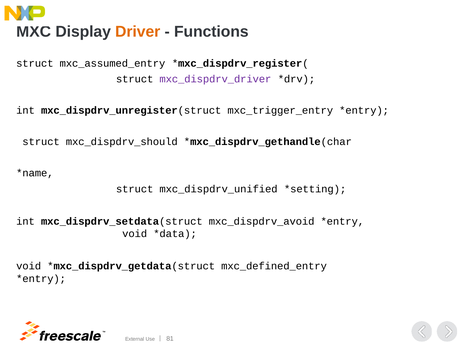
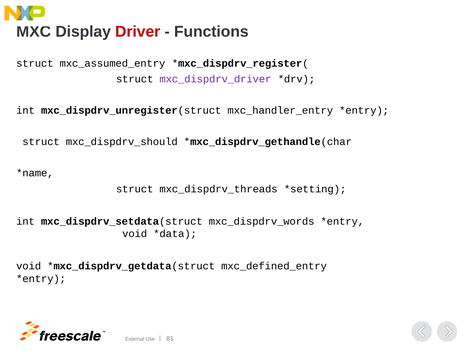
Driver colour: orange -> red
mxc_trigger_entry: mxc_trigger_entry -> mxc_handler_entry
mxc_dispdrv_unified: mxc_dispdrv_unified -> mxc_dispdrv_threads
mxc_dispdrv_avoid: mxc_dispdrv_avoid -> mxc_dispdrv_words
